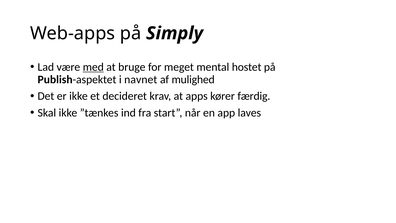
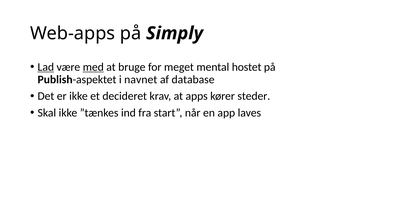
Lad underline: none -> present
mulighed: mulighed -> database
færdig: færdig -> steder
